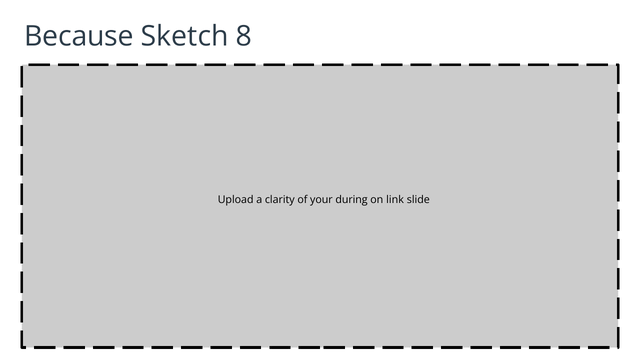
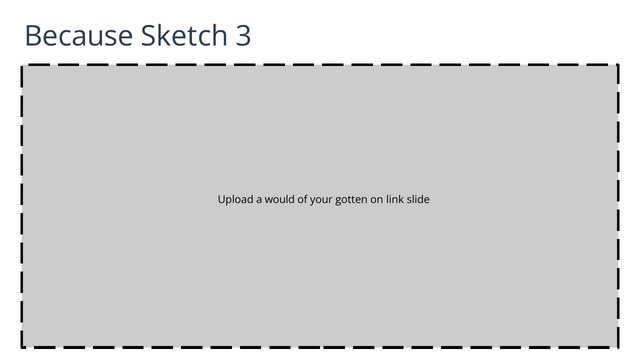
8: 8 -> 3
clarity: clarity -> would
during: during -> gotten
